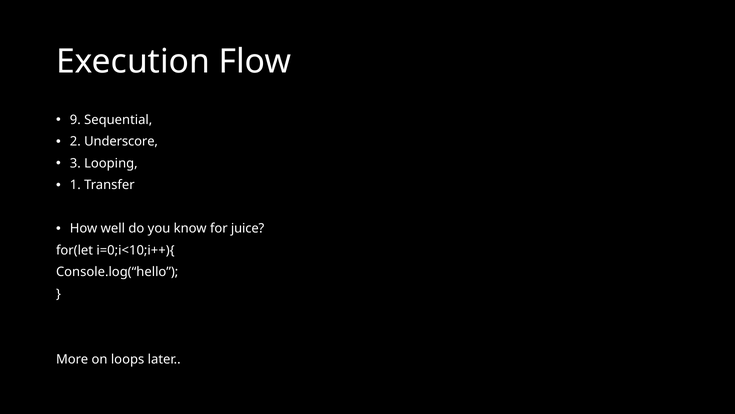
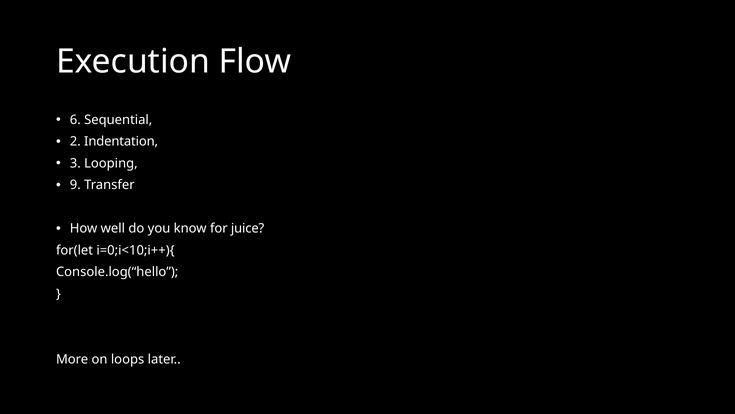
9: 9 -> 6
Underscore: Underscore -> Indentation
1: 1 -> 9
